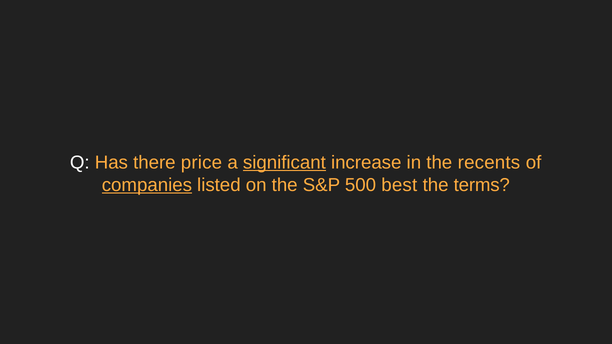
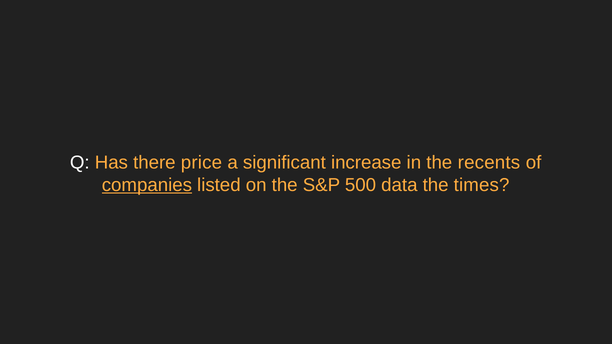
significant underline: present -> none
best: best -> data
terms: terms -> times
